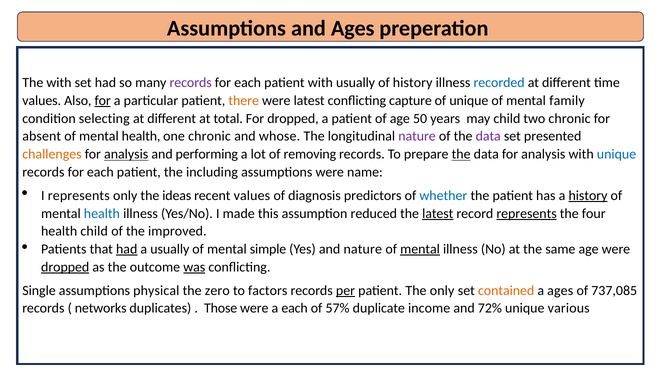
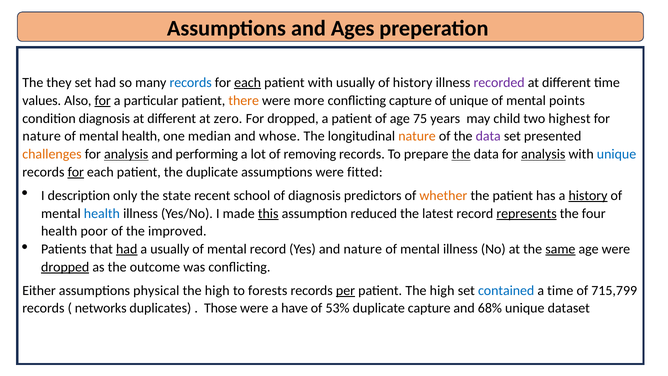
The with: with -> they
records at (191, 83) colour: purple -> blue
each at (248, 83) underline: none -> present
recorded colour: blue -> purple
were latest: latest -> more
family: family -> points
condition selecting: selecting -> diagnosis
total: total -> zero
50: 50 -> 75
two chronic: chronic -> highest
absent at (42, 136): absent -> nature
one chronic: chronic -> median
nature at (417, 136) colour: purple -> orange
analysis at (543, 154) underline: none -> present
for at (76, 172) underline: none -> present
the including: including -> duplicate
name: name -> fitted
I represents: represents -> description
ideas: ideas -> state
recent values: values -> school
whether colour: blue -> orange
this underline: none -> present
latest at (438, 213) underline: present -> none
health child: child -> poor
mental simple: simple -> record
mental at (420, 249) underline: present -> none
same underline: none -> present
was underline: present -> none
Single: Single -> Either
zero at (217, 290): zero -> high
factors: factors -> forests
patient The only: only -> high
contained colour: orange -> blue
a ages: ages -> time
737,085: 737,085 -> 715,799
a each: each -> have
57%: 57% -> 53%
duplicate income: income -> capture
72%: 72% -> 68%
various: various -> dataset
